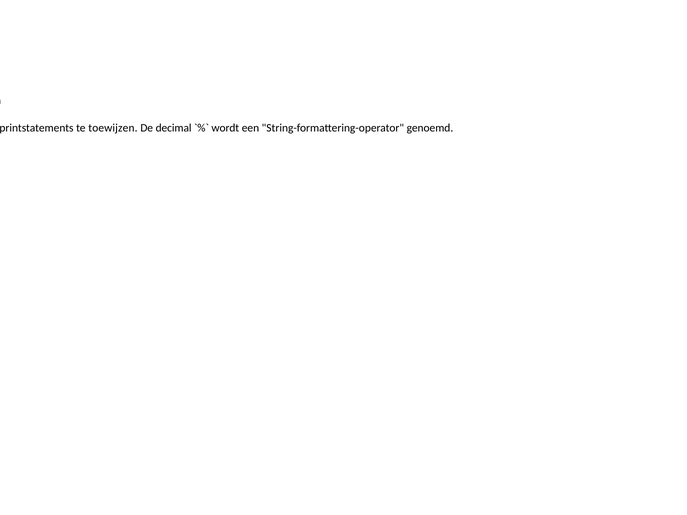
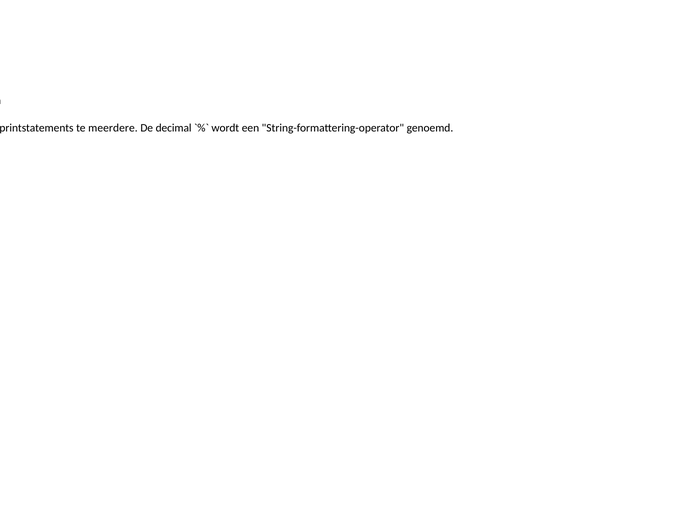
toewijzen: toewijzen -> meerdere
